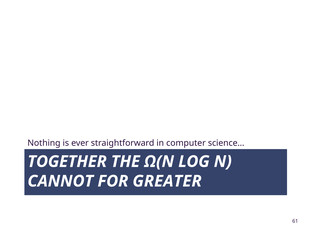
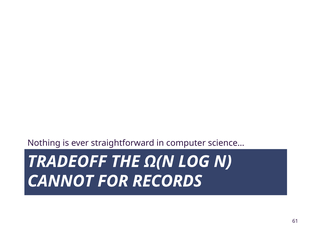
TOGETHER: TOGETHER -> TRADEOFF
GREATER: GREATER -> RECORDS
